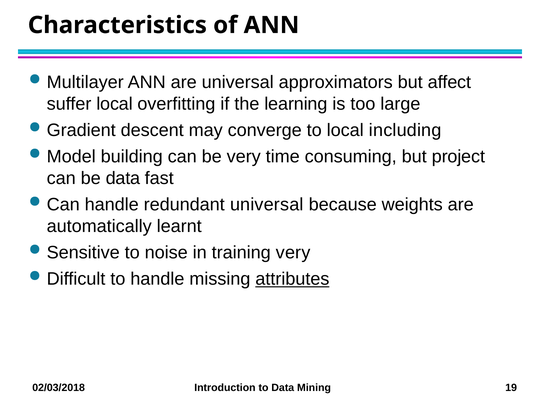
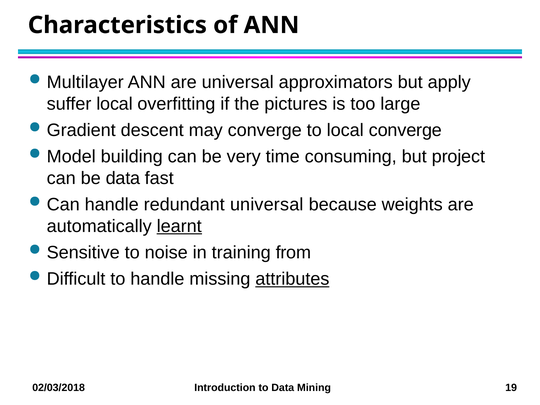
affect: affect -> apply
learning: learning -> pictures
local including: including -> converge
learnt underline: none -> present
training very: very -> from
